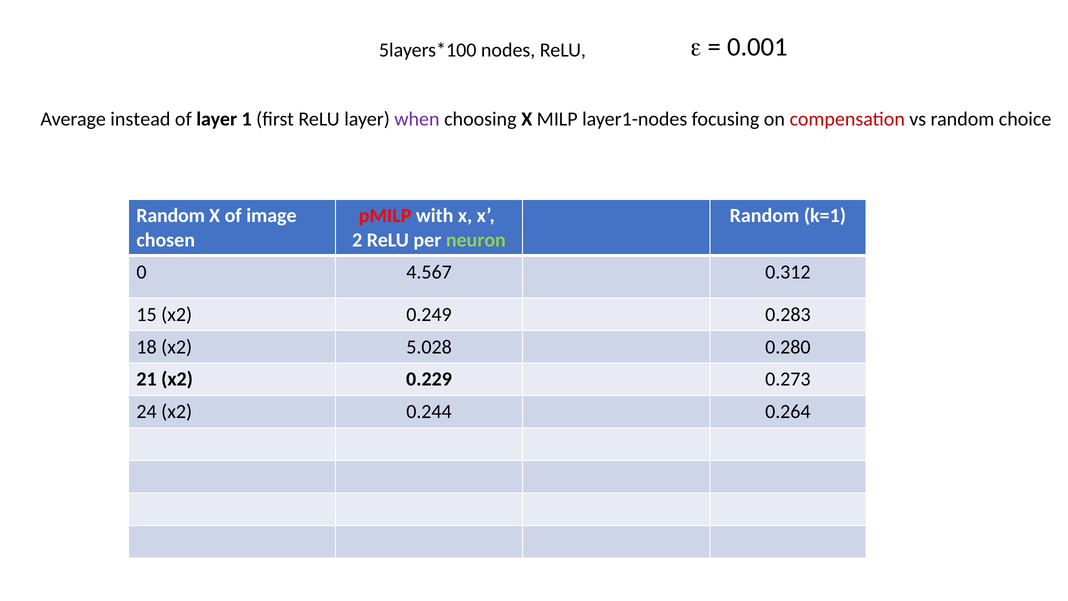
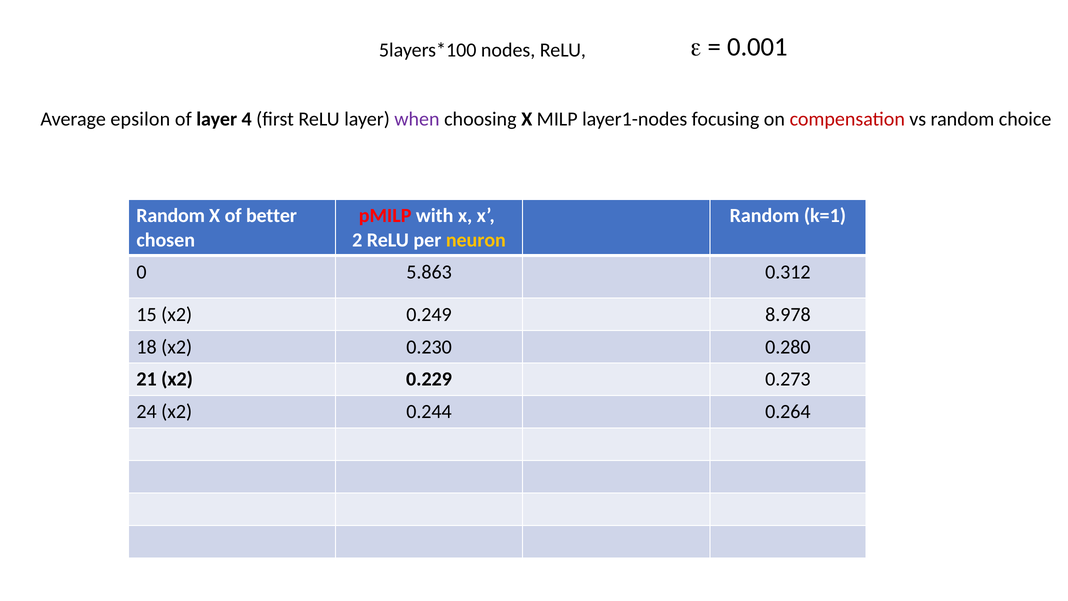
instead: instead -> epsilon
1: 1 -> 4
image: image -> better
neuron colour: light green -> yellow
4.567: 4.567 -> 5.863
0.283: 0.283 -> 8.978
5.028: 5.028 -> 0.230
